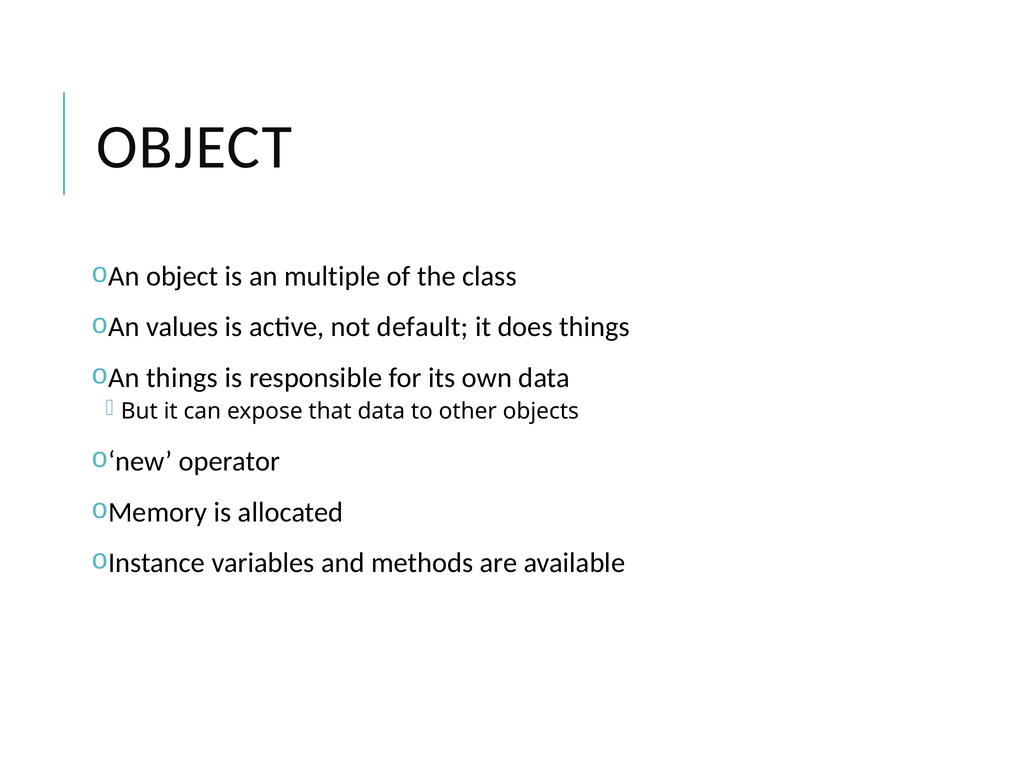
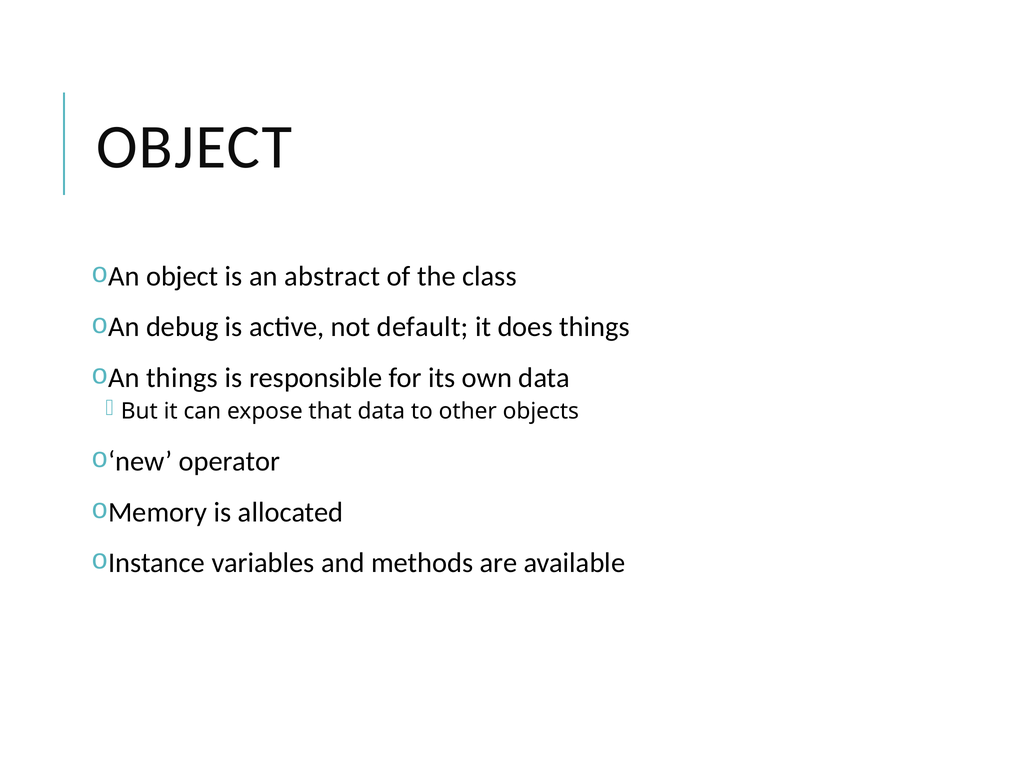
multiple: multiple -> abstract
values: values -> debug
